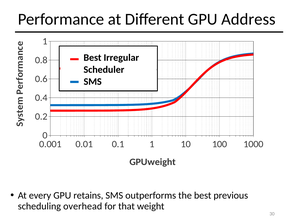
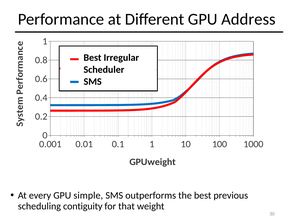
retains: retains -> simple
overhead: overhead -> contiguity
